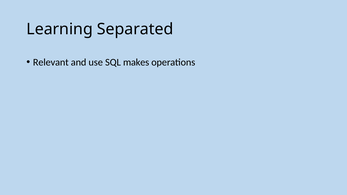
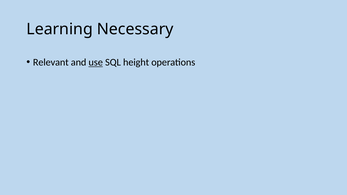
Separated: Separated -> Necessary
use underline: none -> present
makes: makes -> height
